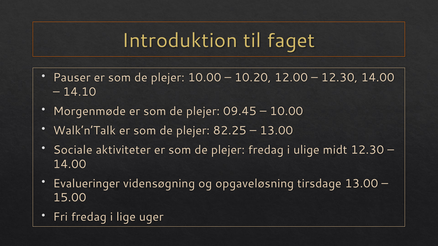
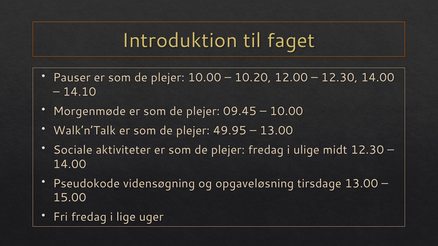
82.25: 82.25 -> 49.95
Evalueringer: Evalueringer -> Pseudokode
